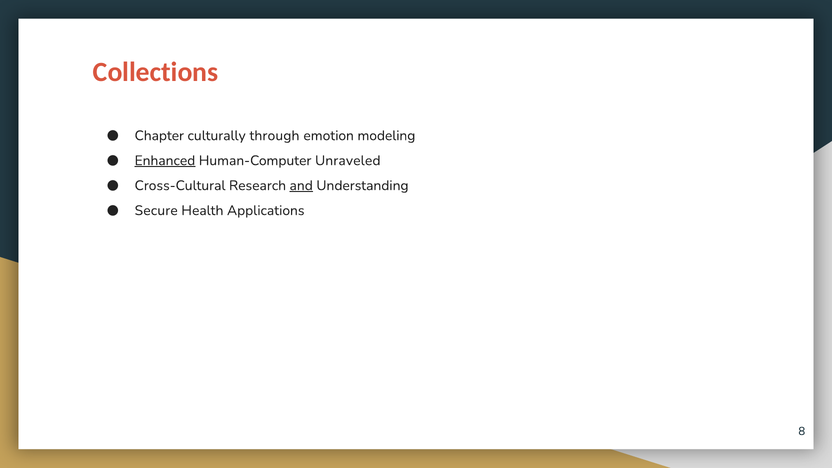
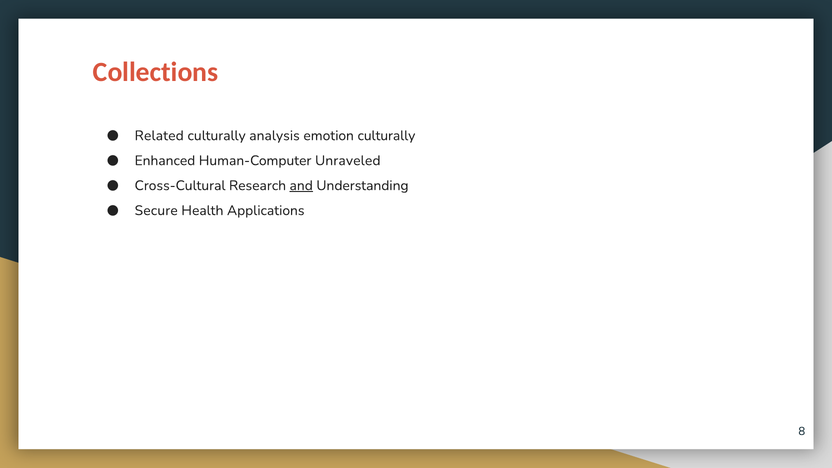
Chapter: Chapter -> Related
through: through -> analysis
emotion modeling: modeling -> culturally
Enhanced underline: present -> none
